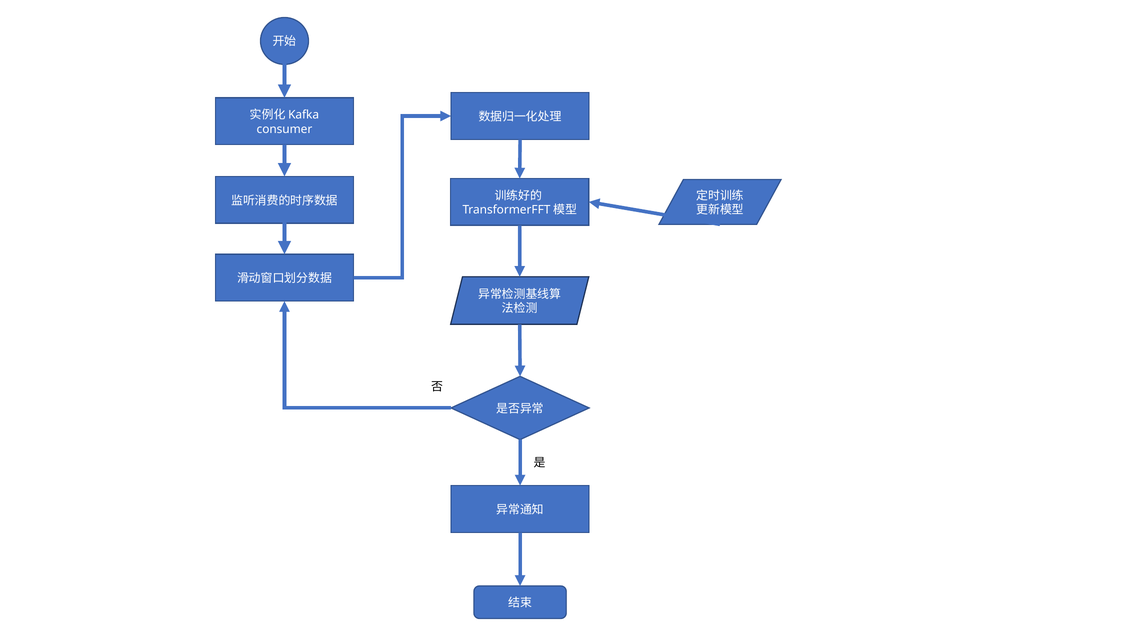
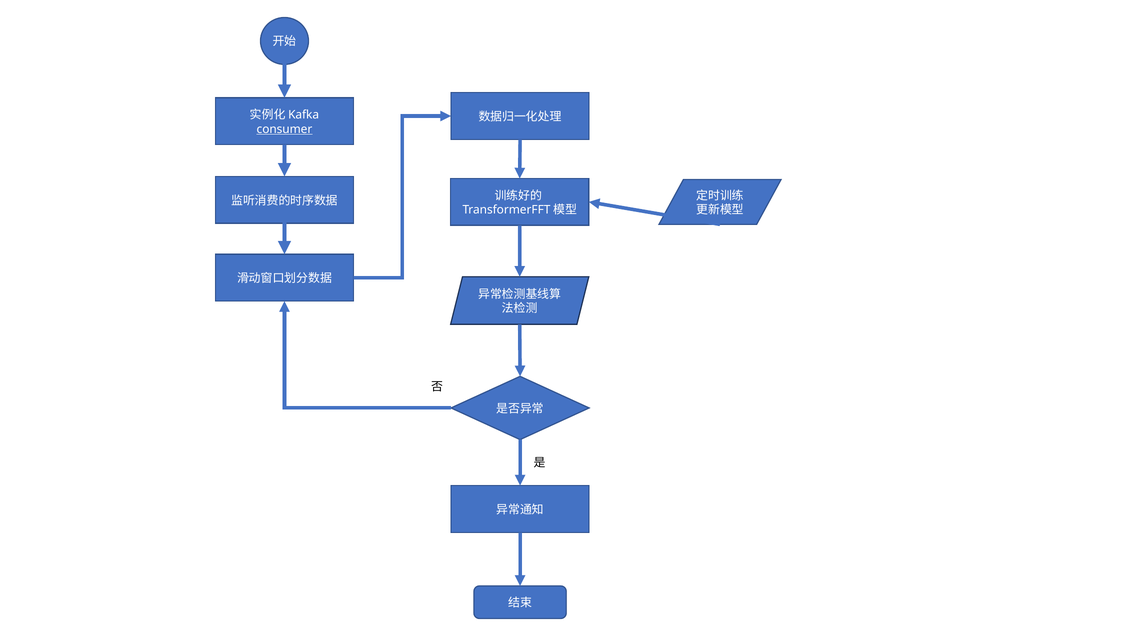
consumer underline: none -> present
